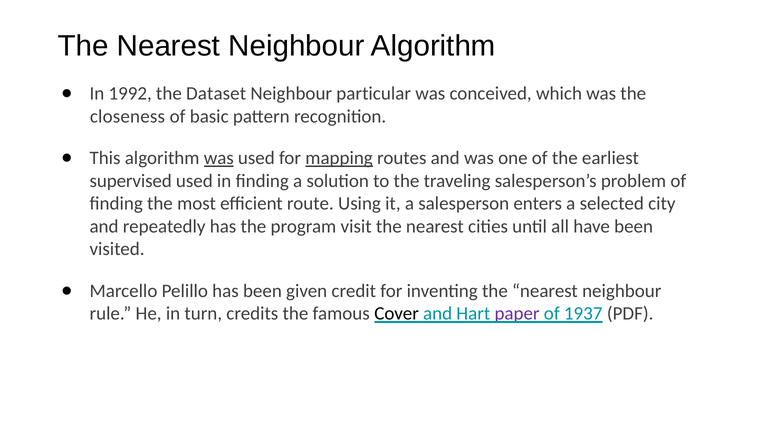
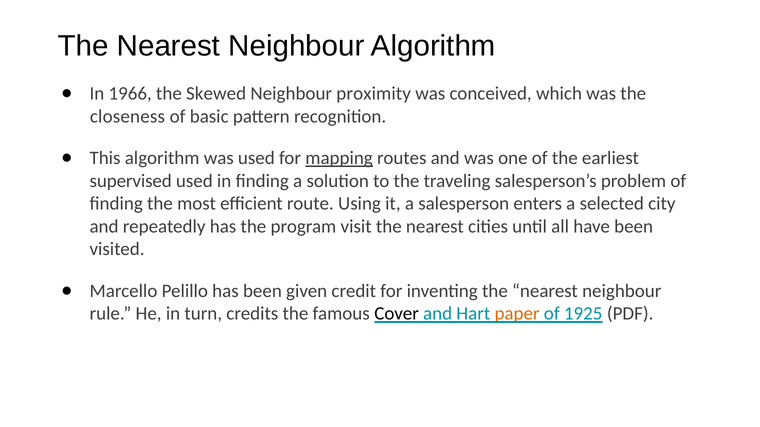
1992: 1992 -> 1966
Dataset: Dataset -> Skewed
particular: particular -> proximity
was at (219, 158) underline: present -> none
paper colour: purple -> orange
1937: 1937 -> 1925
